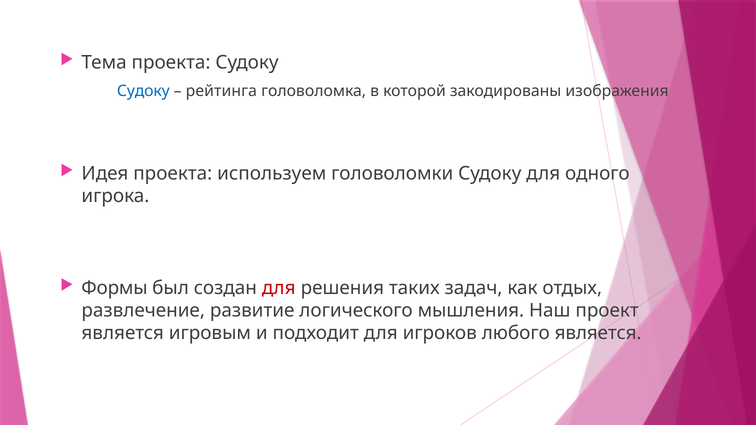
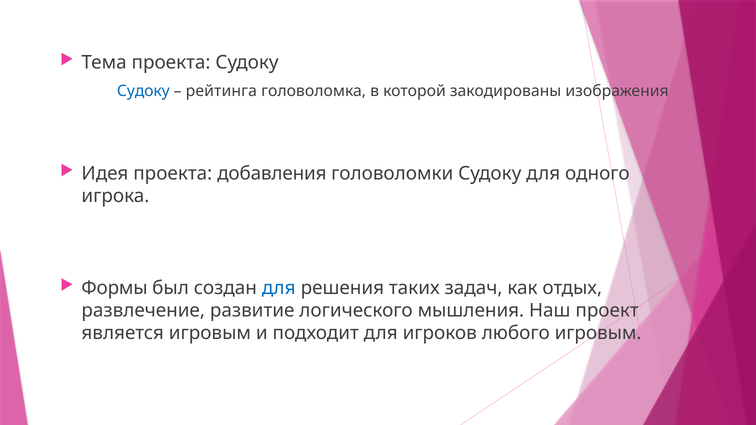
используем: используем -> добавления
для at (279, 288) colour: red -> blue
любого является: является -> игровым
